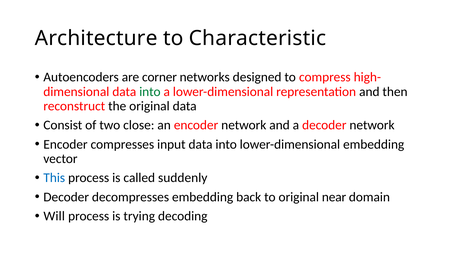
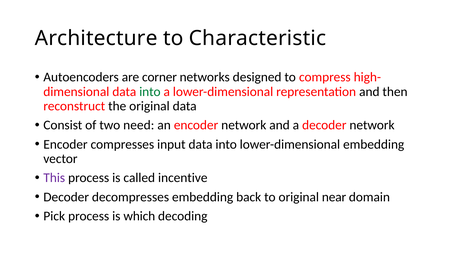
close: close -> need
This colour: blue -> purple
suddenly: suddenly -> incentive
Will: Will -> Pick
trying: trying -> which
